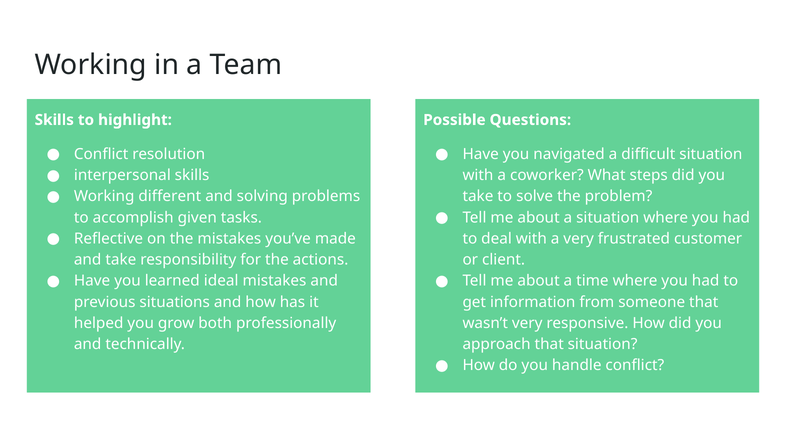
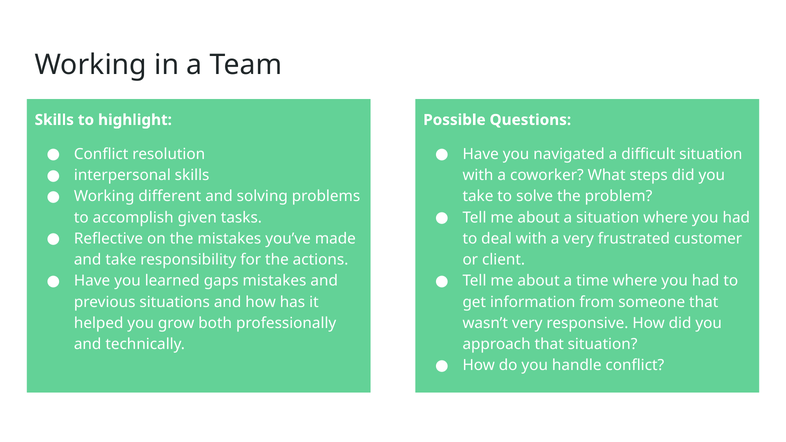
ideal: ideal -> gaps
